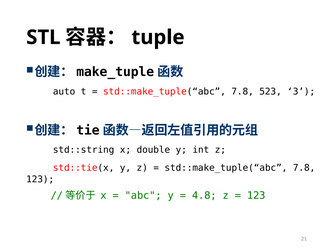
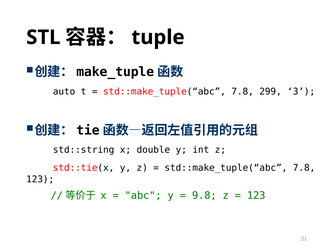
523: 523 -> 299
4.8: 4.8 -> 9.8
